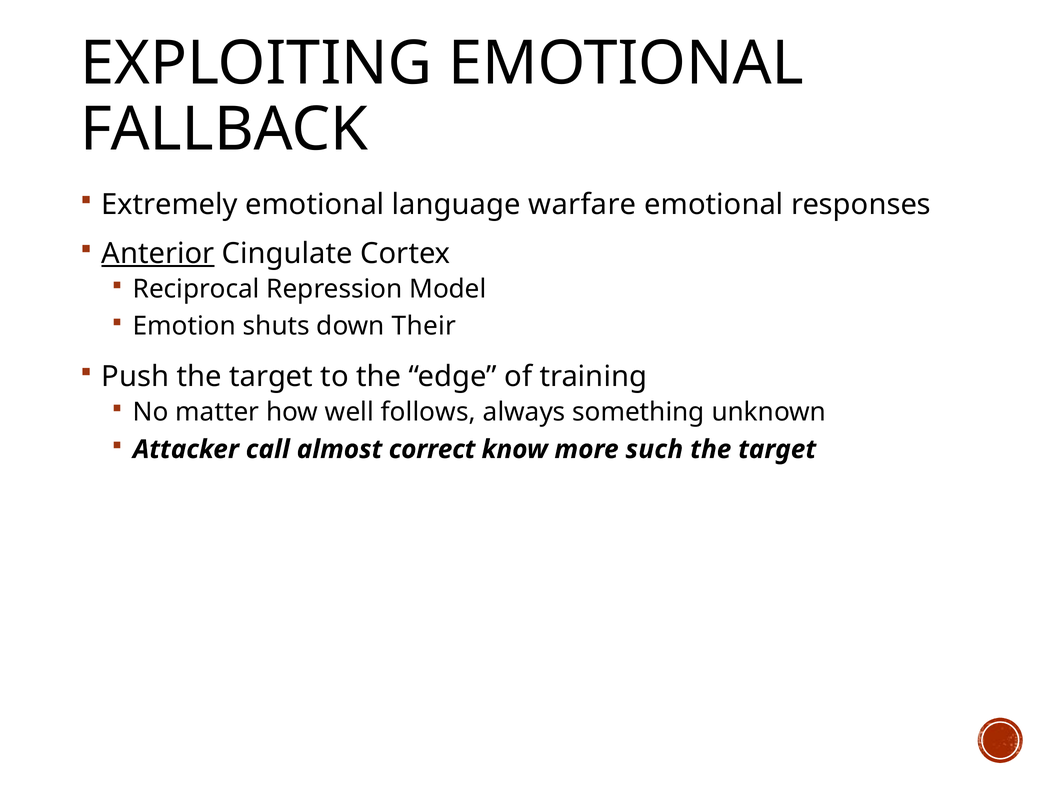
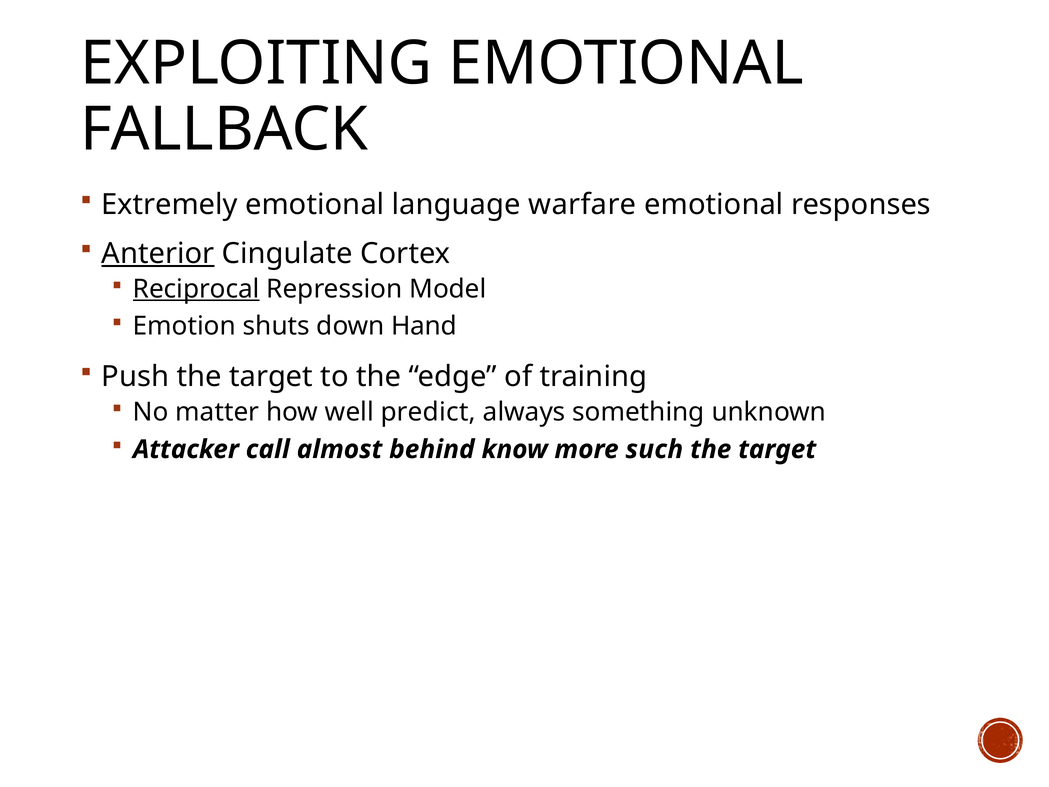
Reciprocal underline: none -> present
Their: Their -> Hand
follows: follows -> predict
correct: correct -> behind
